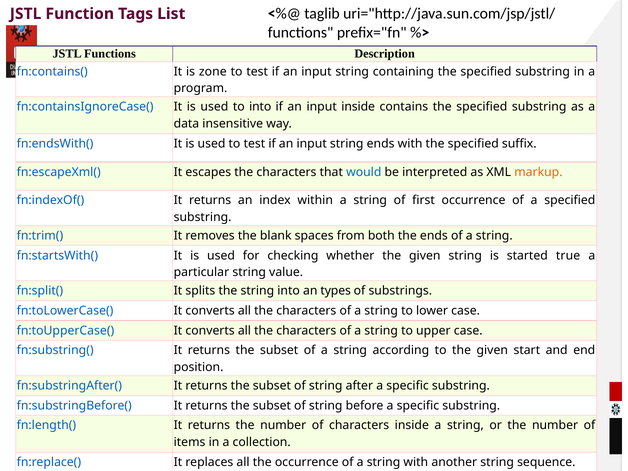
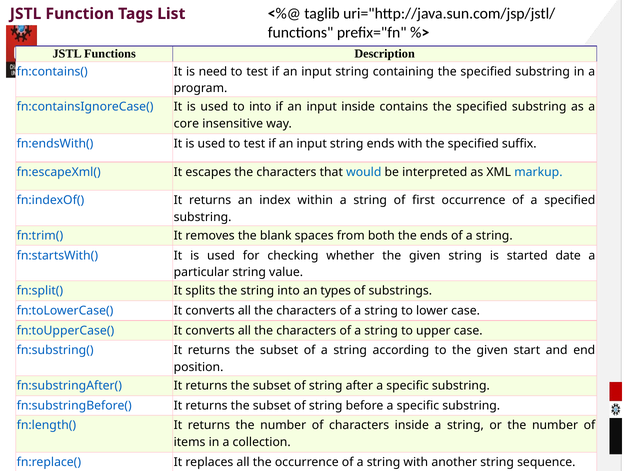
zone: zone -> need
data: data -> core
markup colour: orange -> blue
true: true -> date
